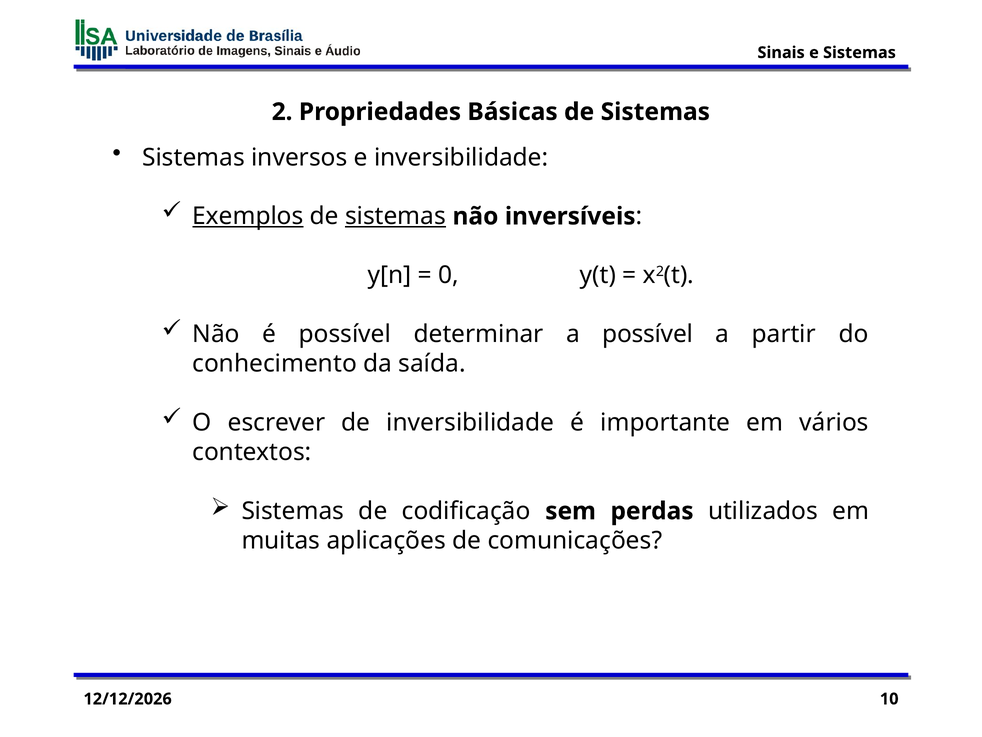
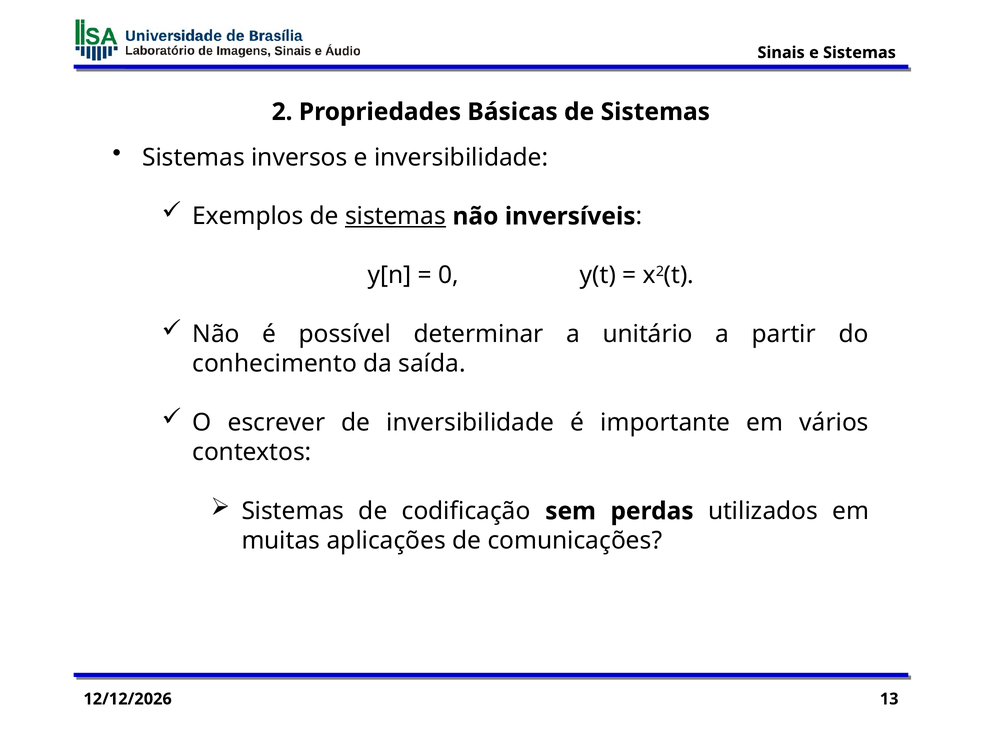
Exemplos underline: present -> none
a possível: possível -> unitário
10: 10 -> 13
